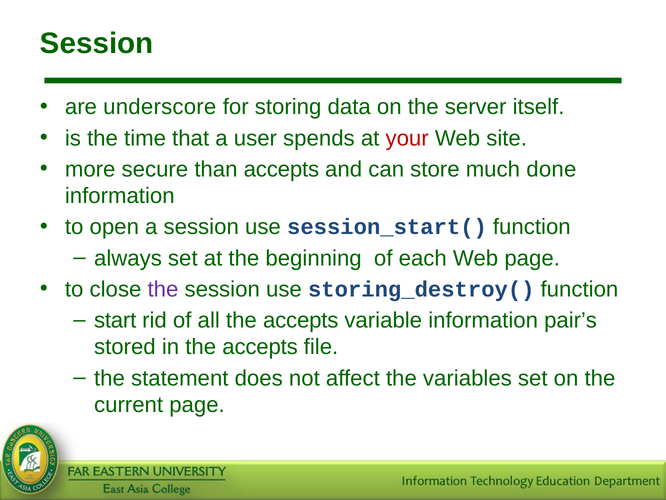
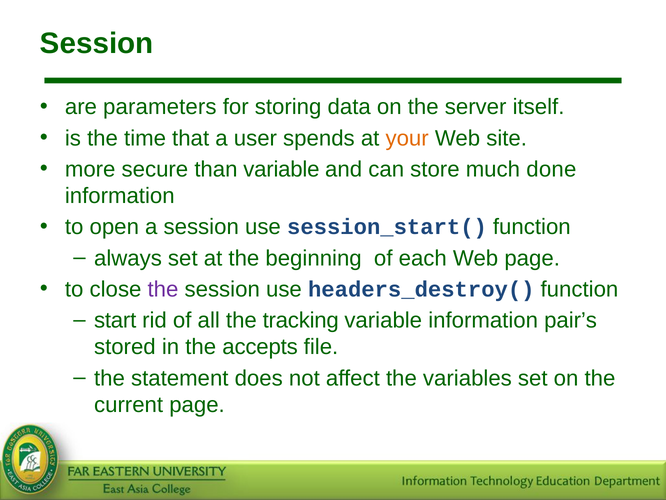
underscore: underscore -> parameters
your colour: red -> orange
than accepts: accepts -> variable
storing_destroy(: storing_destroy( -> headers_destroy(
all the accepts: accepts -> tracking
